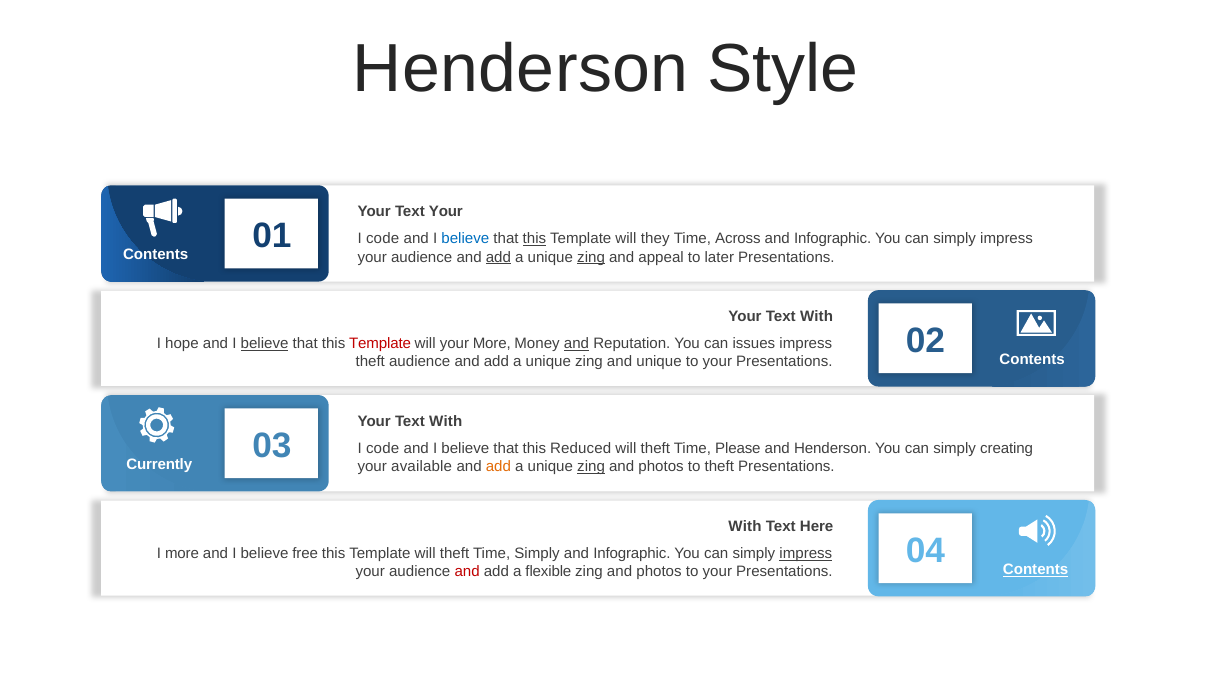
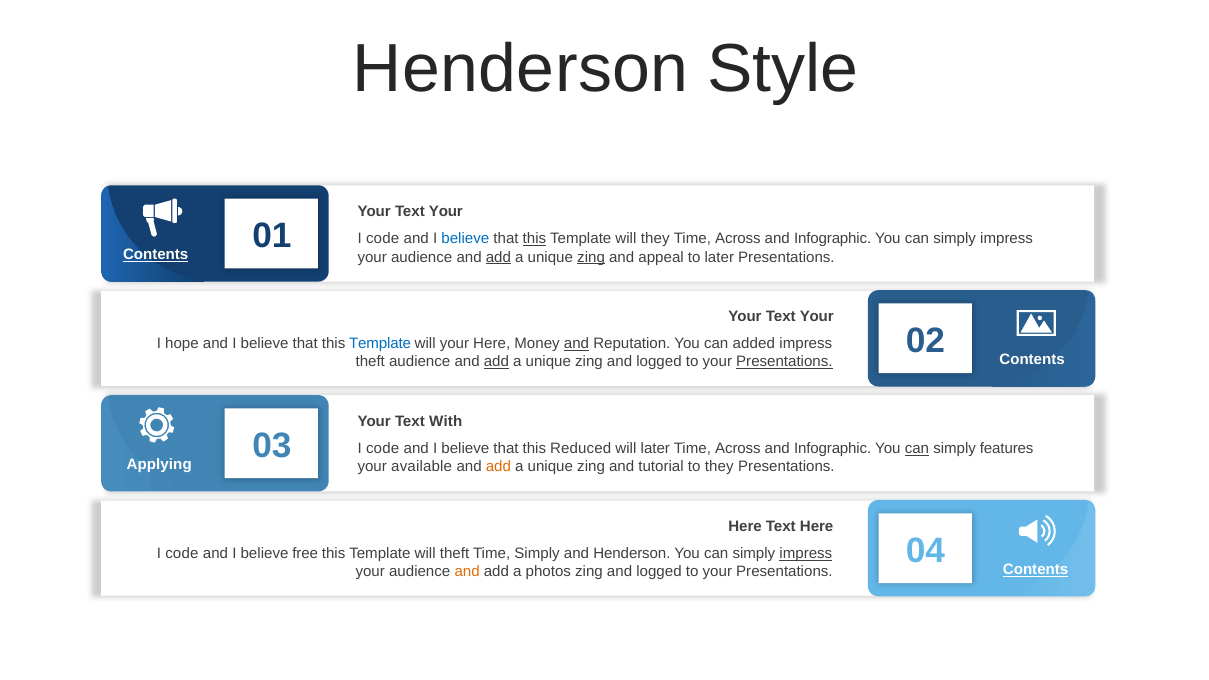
Contents at (156, 255) underline: none -> present
With at (817, 316): With -> Your
believe at (265, 344) underline: present -> none
Template at (380, 344) colour: red -> blue
your More: More -> Here
issues: issues -> added
add at (496, 362) underline: none -> present
unique zing and unique: unique -> logged
Presentations at (784, 362) underline: none -> present
theft at (655, 449): theft -> later
Please at (738, 449): Please -> Across
Henderson at (833, 449): Henderson -> Infographic
can at (917, 449) underline: none -> present
creating: creating -> features
Currently: Currently -> Applying
zing at (591, 467) underline: present -> none
photos at (661, 467): photos -> tutorial
to theft: theft -> they
With at (745, 526): With -> Here
more at (182, 554): more -> code
Infographic at (632, 554): Infographic -> Henderson
and at (467, 572) colour: red -> orange
flexible: flexible -> photos
photos at (659, 572): photos -> logged
